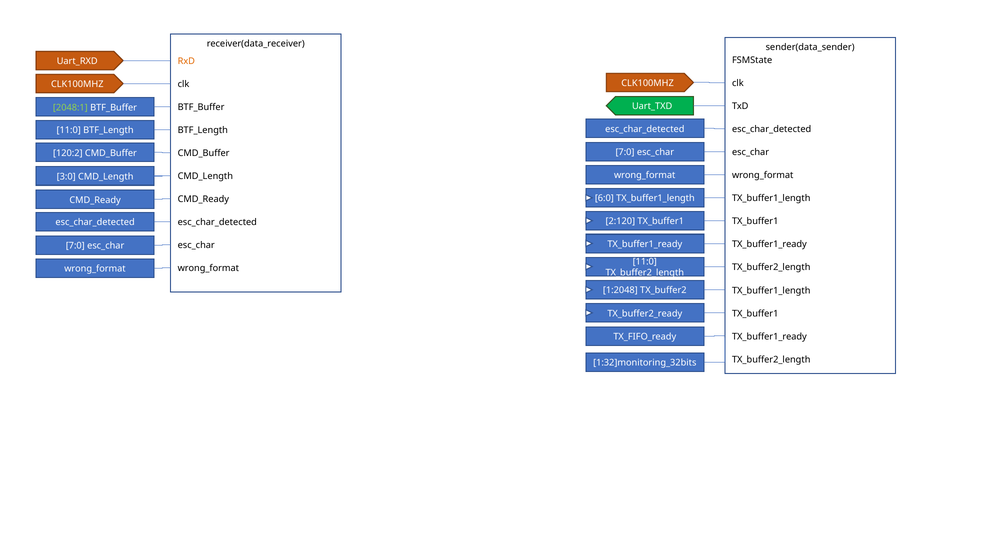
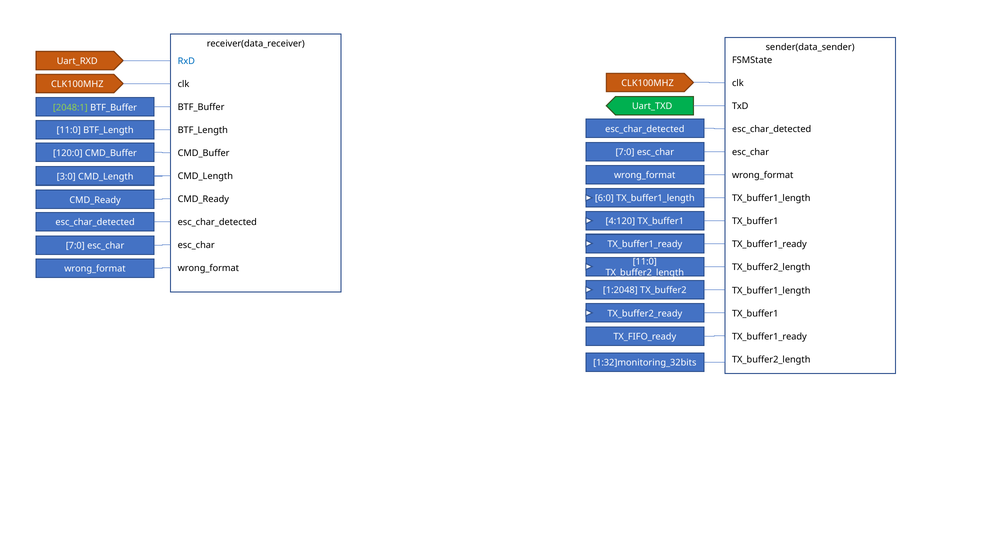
RxD colour: orange -> blue
120:2: 120:2 -> 120:0
2:120: 2:120 -> 4:120
